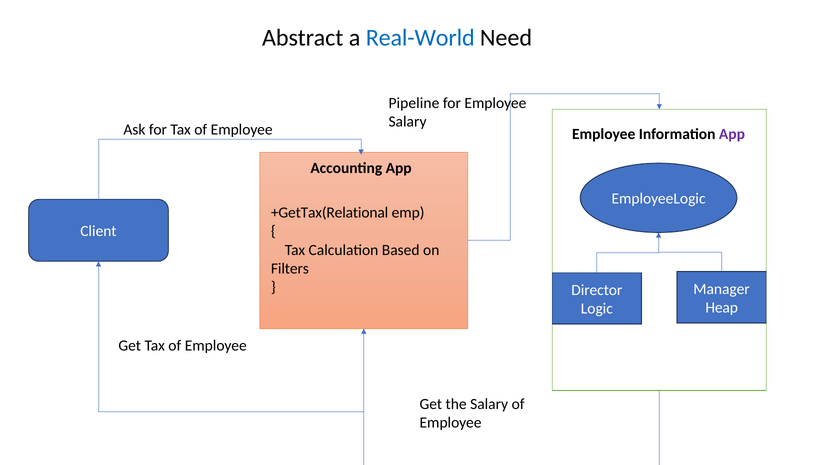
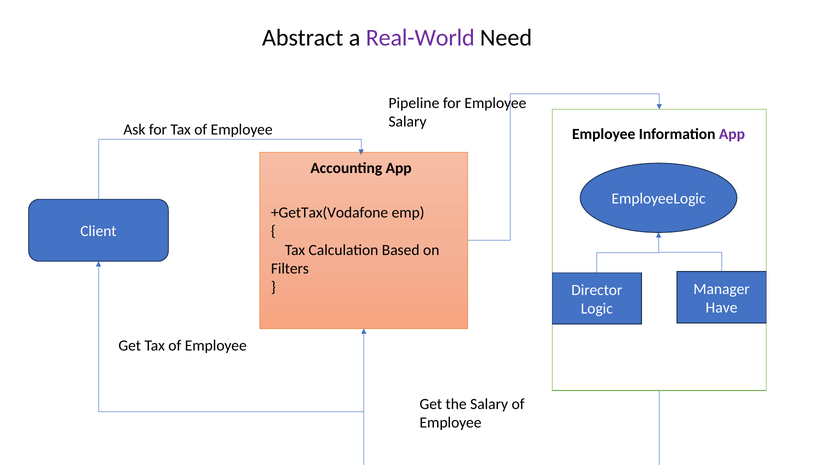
Real-World colour: blue -> purple
+GetTax(Relational: +GetTax(Relational -> +GetTax(Vodafone
Heap: Heap -> Have
